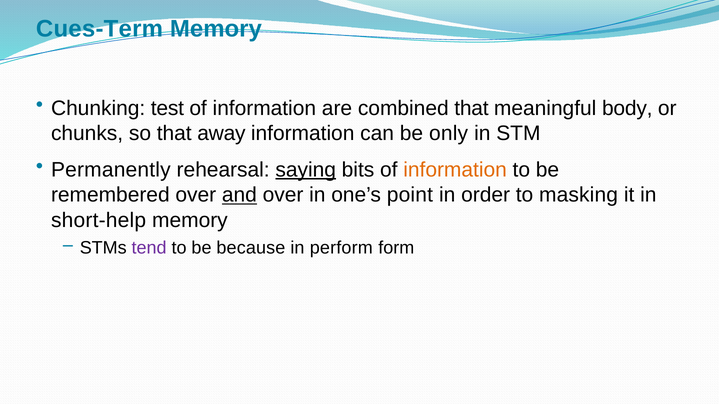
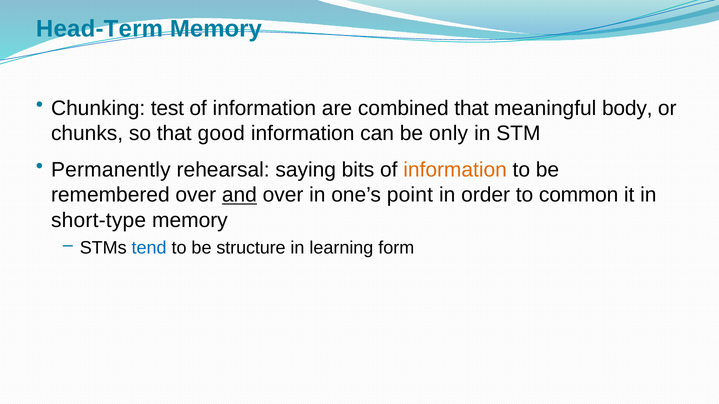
Cues-Term: Cues-Term -> Head-Term
away: away -> good
saying underline: present -> none
masking: masking -> common
short-help: short-help -> short-type
tend colour: purple -> blue
because: because -> structure
perform: perform -> learning
